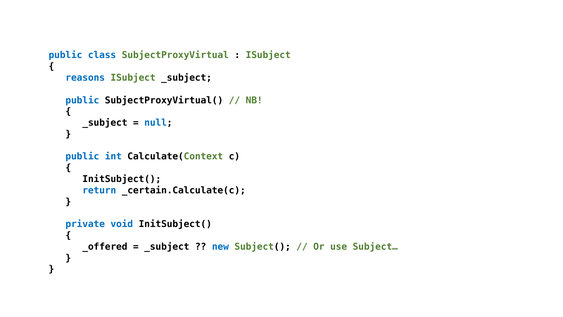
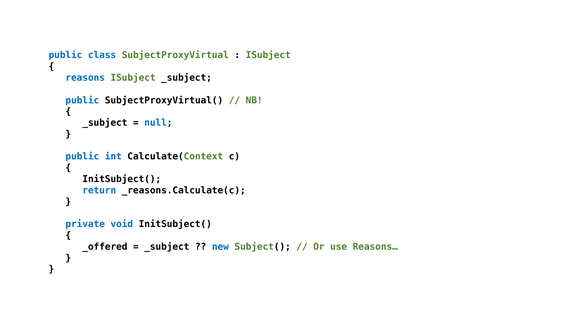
_certain.Calculate(c: _certain.Calculate(c -> _reasons.Calculate(c
Subject…: Subject… -> Reasons…
